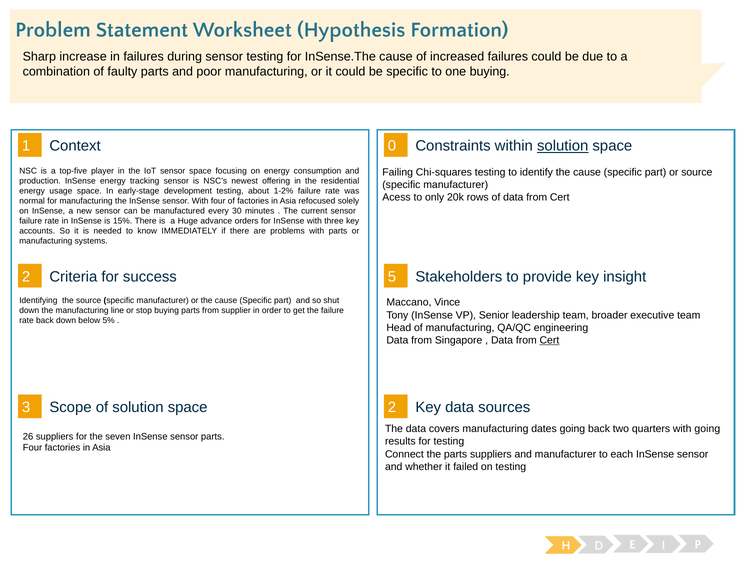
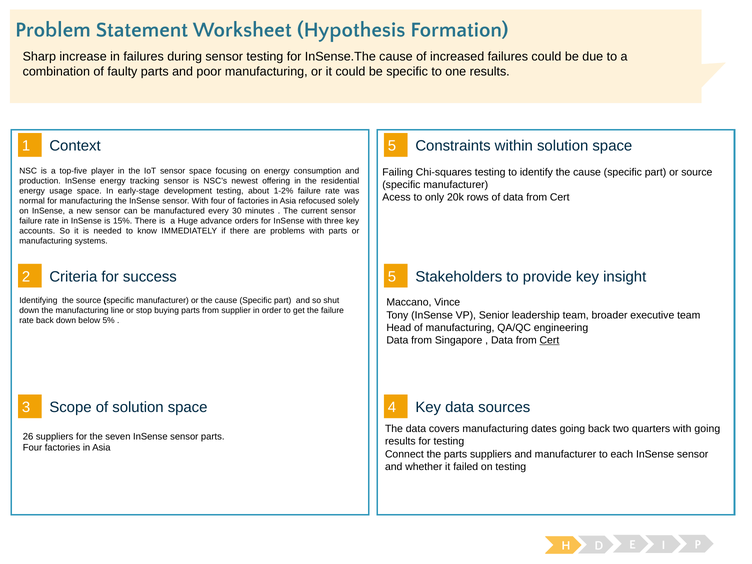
one buying: buying -> results
1 0: 0 -> 5
solution at (563, 146) underline: present -> none
3 2: 2 -> 4
